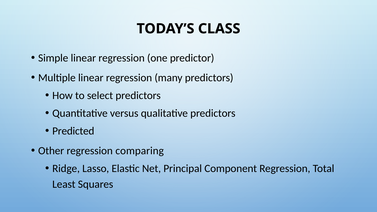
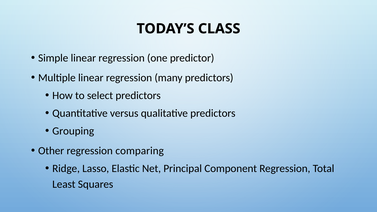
Predicted: Predicted -> Grouping
